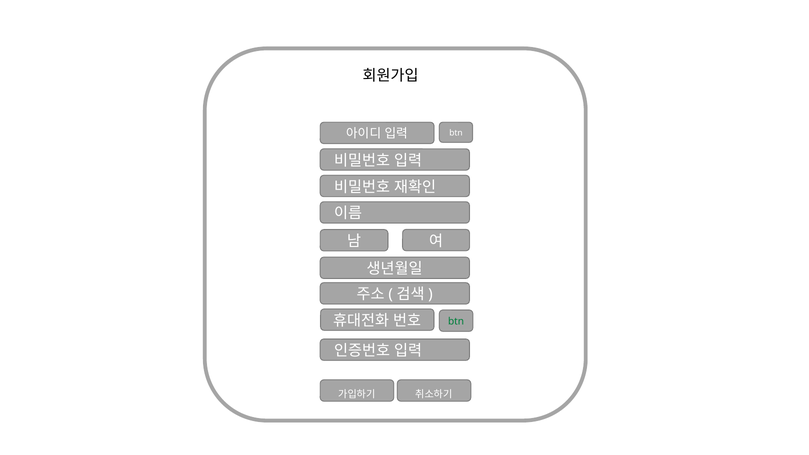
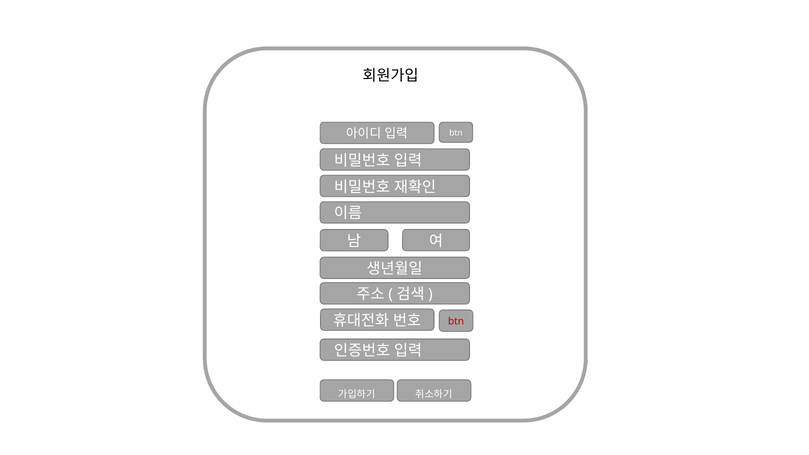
btn at (456, 321) colour: green -> red
